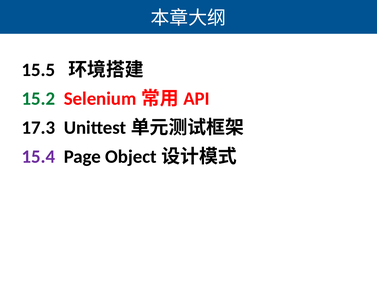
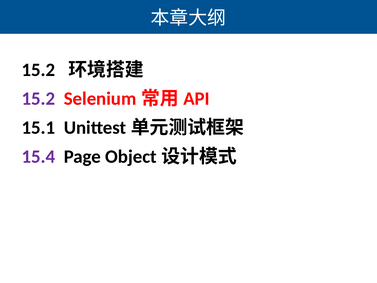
15.5 at (38, 70): 15.5 -> 15.2
15.2 at (38, 99) colour: green -> purple
17.3: 17.3 -> 15.1
